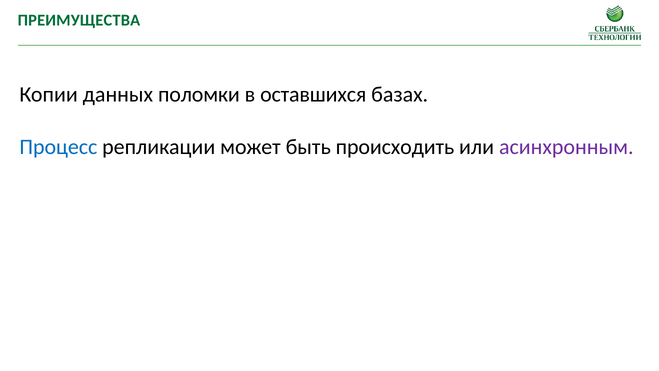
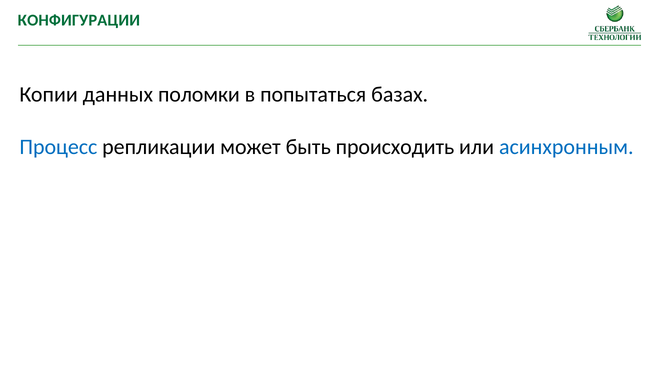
ПРЕИМУЩЕСТВА: ПРЕИМУЩЕСТВА -> КОНФИГУРАЦИИ
оставшихся: оставшихся -> попытаться
асинхронным colour: purple -> blue
